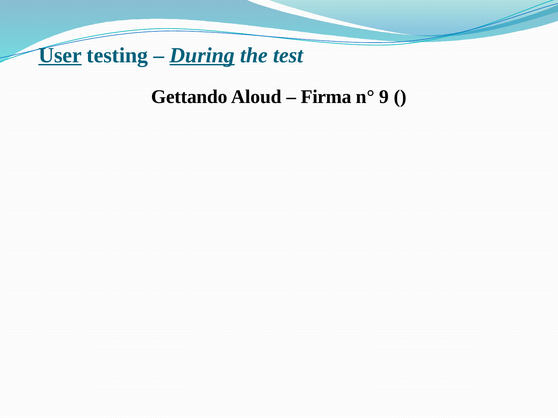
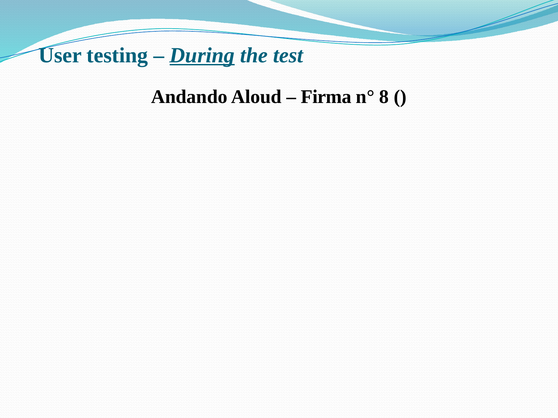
User underline: present -> none
Gettando: Gettando -> Andando
9: 9 -> 8
